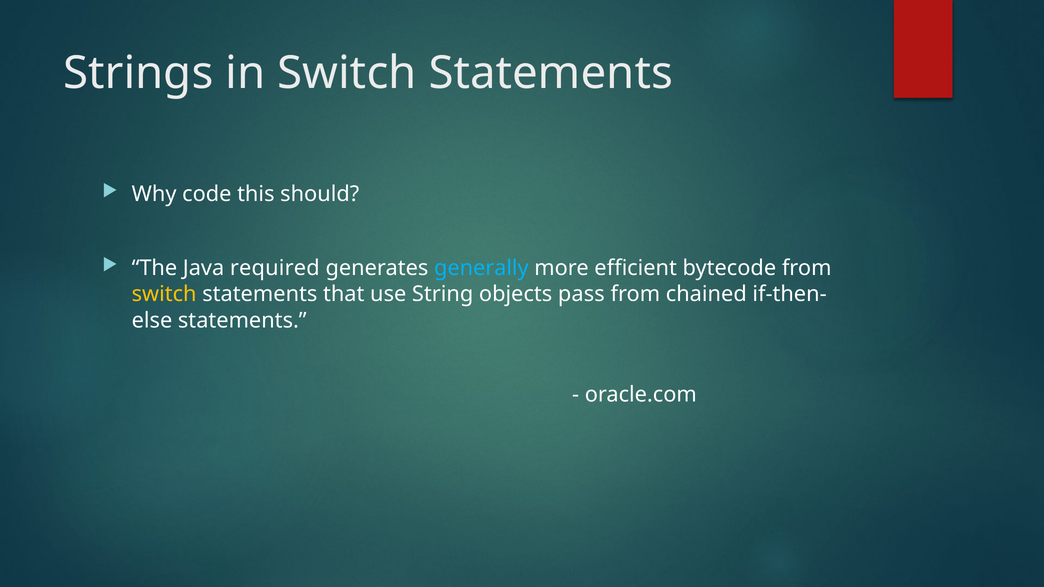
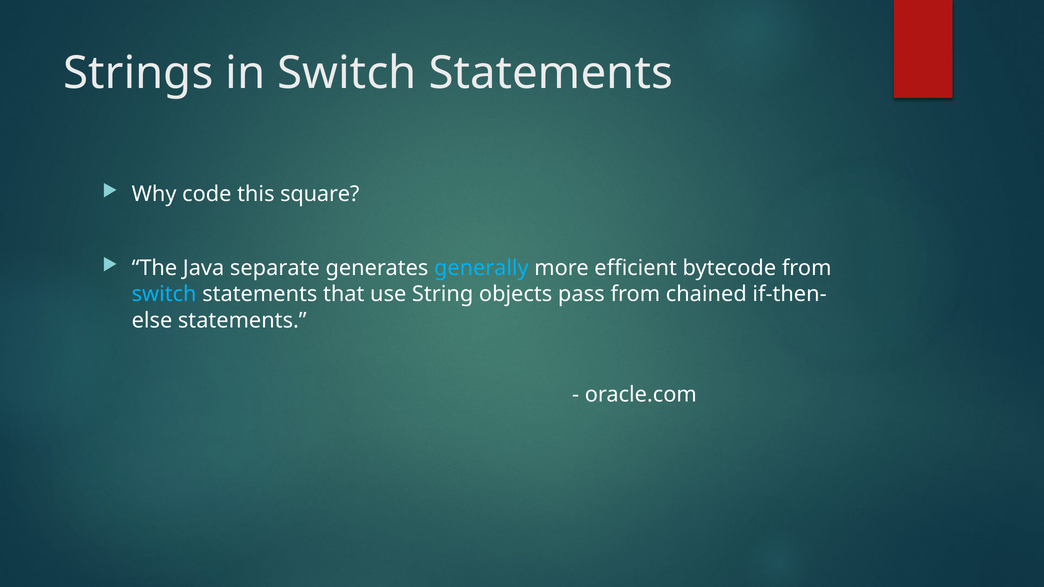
should: should -> square
required: required -> separate
switch at (164, 294) colour: yellow -> light blue
